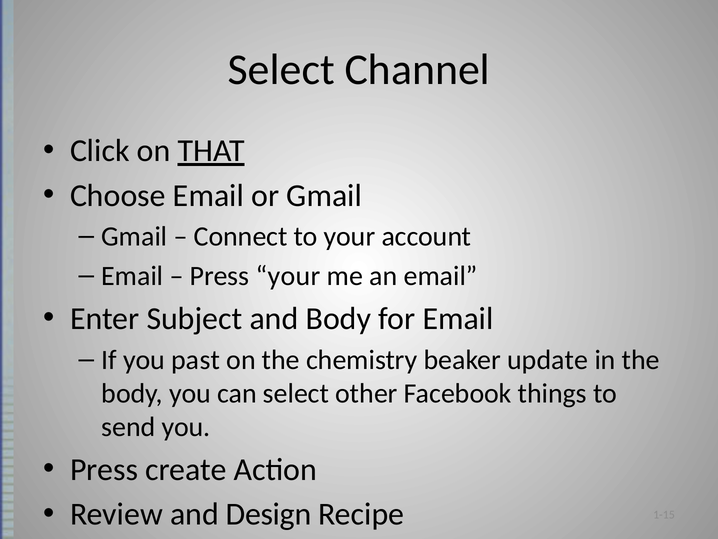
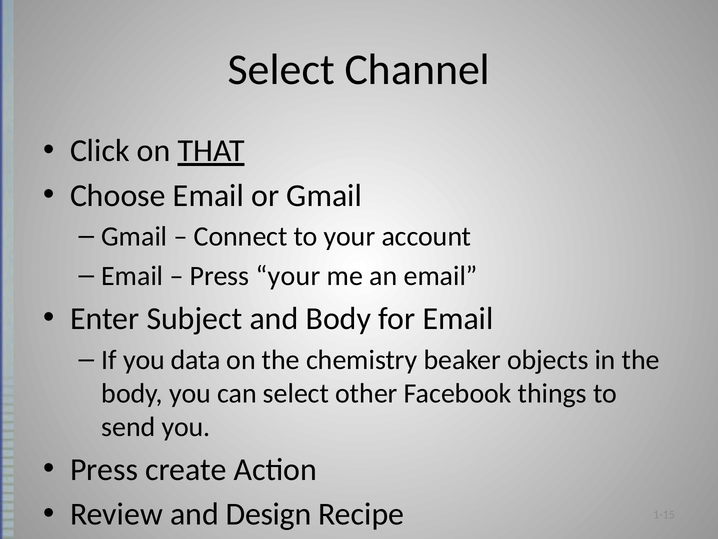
past: past -> data
update: update -> objects
